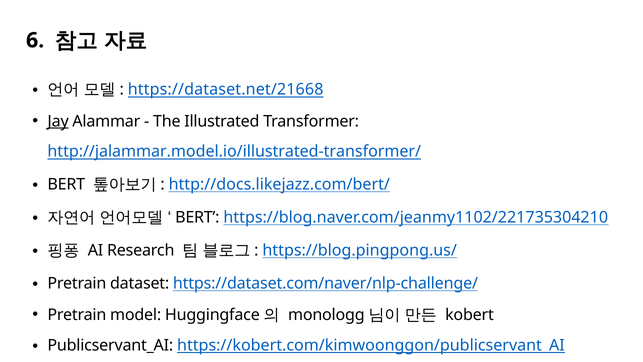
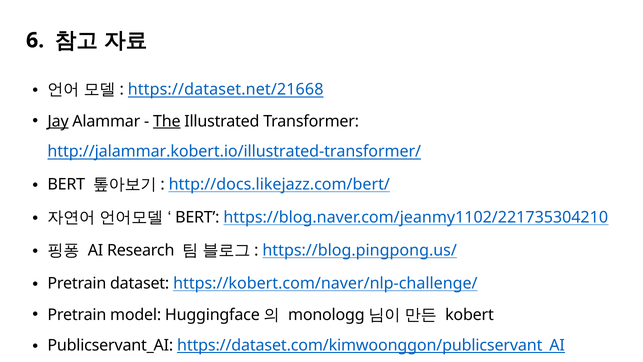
The underline: none -> present
http://jalammar.model.io/illustrated-transformer/: http://jalammar.model.io/illustrated-transformer/ -> http://jalammar.kobert.io/illustrated-transformer/
https://dataset.com/naver/nlp-challenge/: https://dataset.com/naver/nlp-challenge/ -> https://kobert.com/naver/nlp-challenge/
https://kobert.com/kimwoonggon/publicservant_AI: https://kobert.com/kimwoonggon/publicservant_AI -> https://dataset.com/kimwoonggon/publicservant_AI
